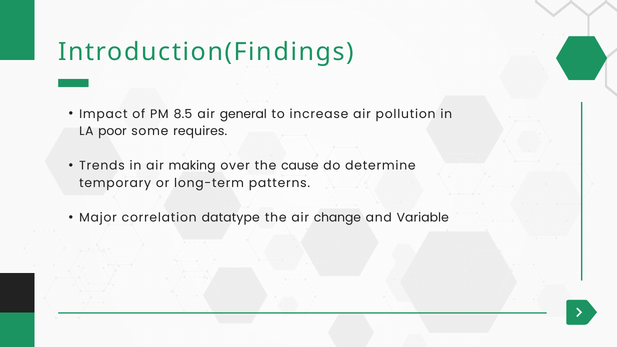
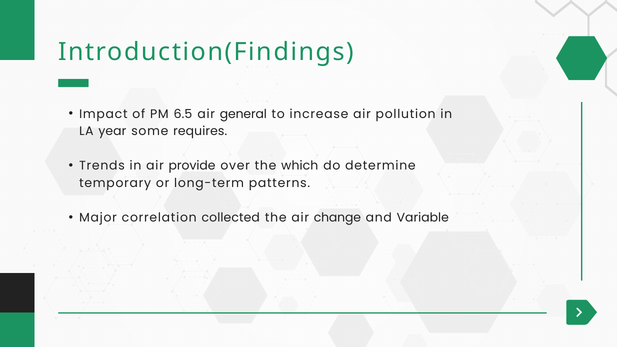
8.5: 8.5 -> 6.5
poor: poor -> year
making: making -> provide
cause: cause -> which
datatype: datatype -> collected
